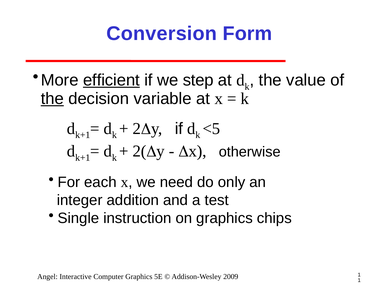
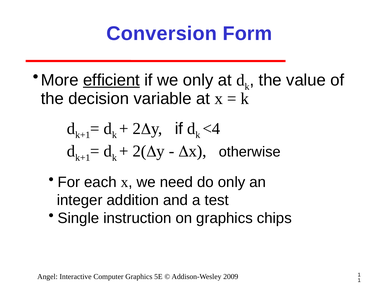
we step: step -> only
the at (52, 99) underline: present -> none
<5: <5 -> <4
